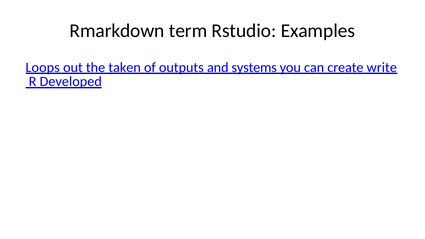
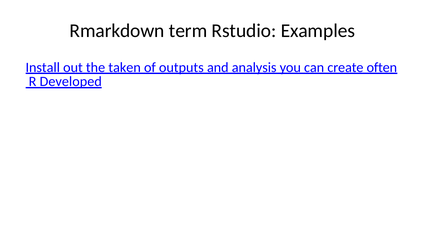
Loops: Loops -> Install
systems: systems -> analysis
write: write -> often
